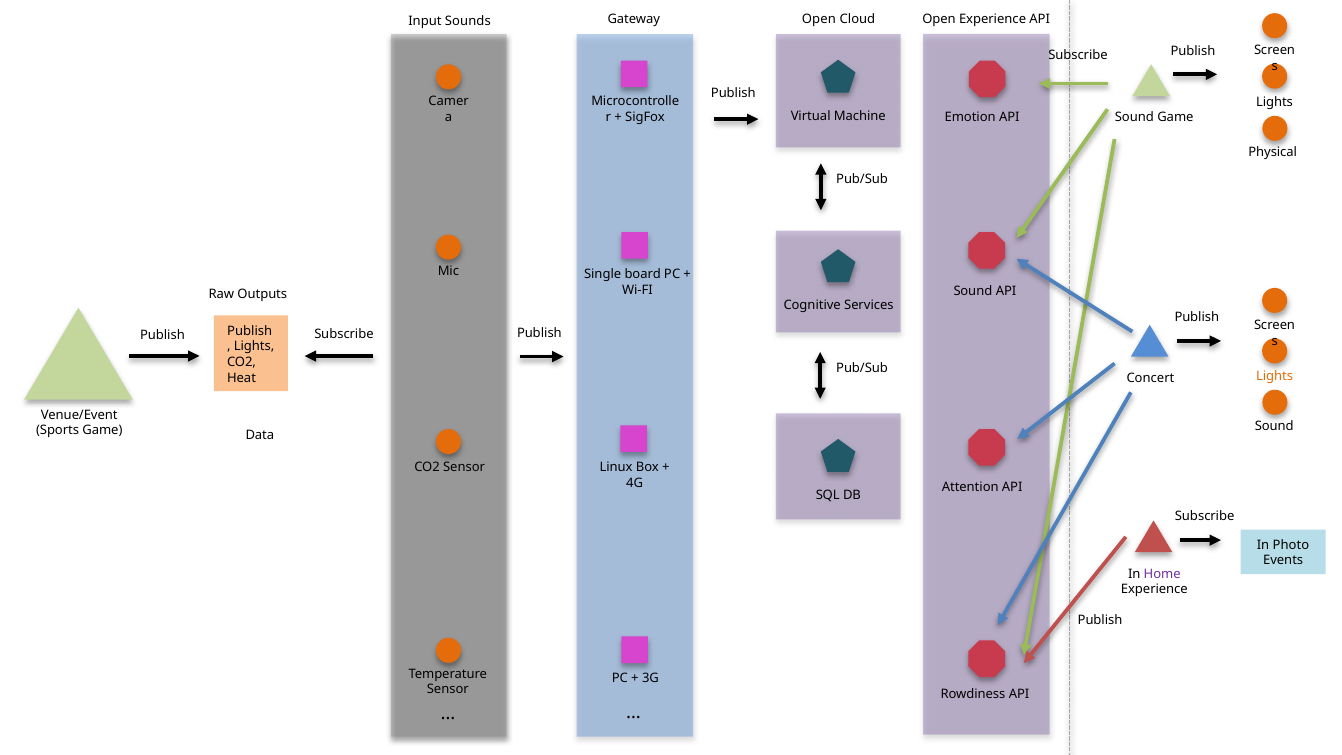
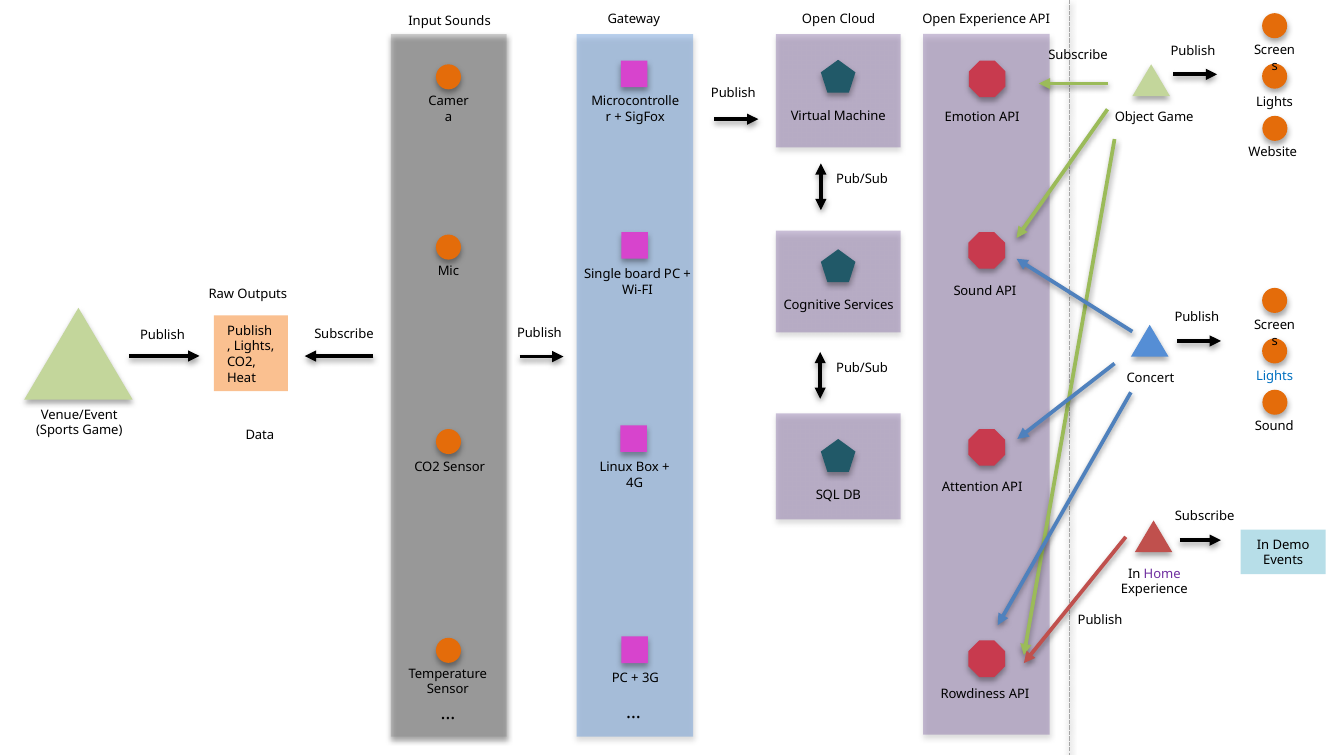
Sound at (1134, 118): Sound -> Object
Physical: Physical -> Website
Lights at (1275, 376) colour: orange -> blue
Photo: Photo -> Demo
